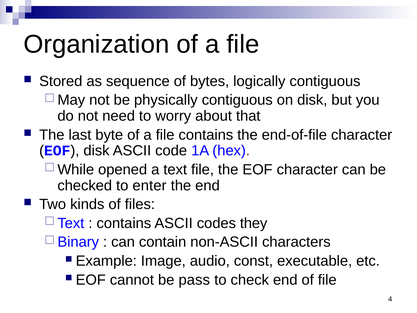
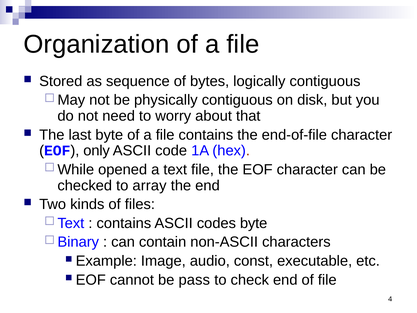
disk at (97, 151): disk -> only
enter: enter -> array
codes they: they -> byte
